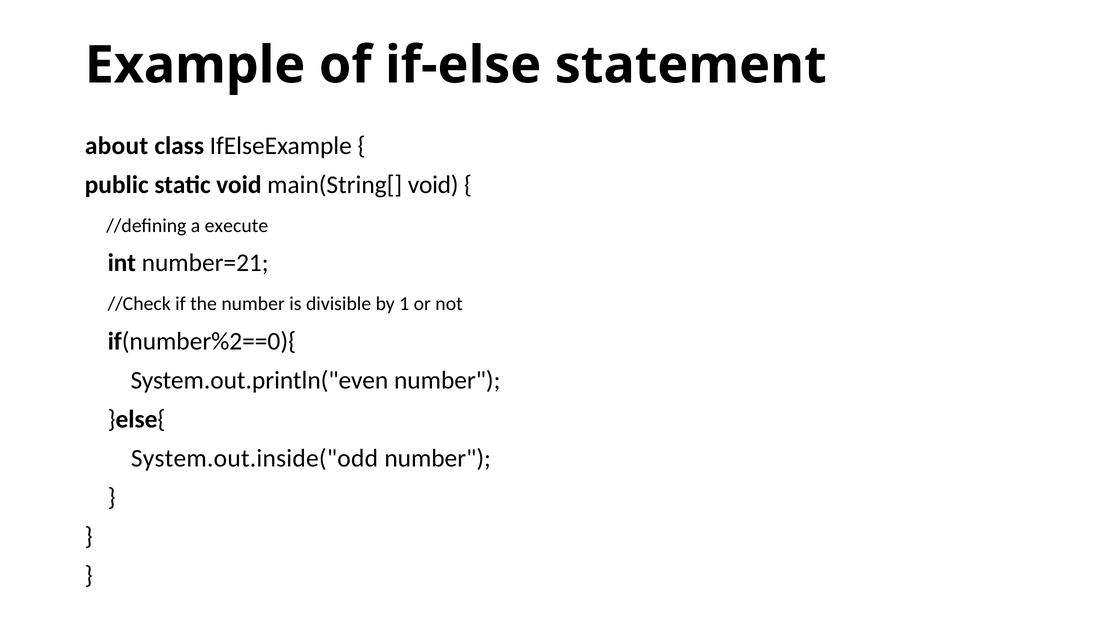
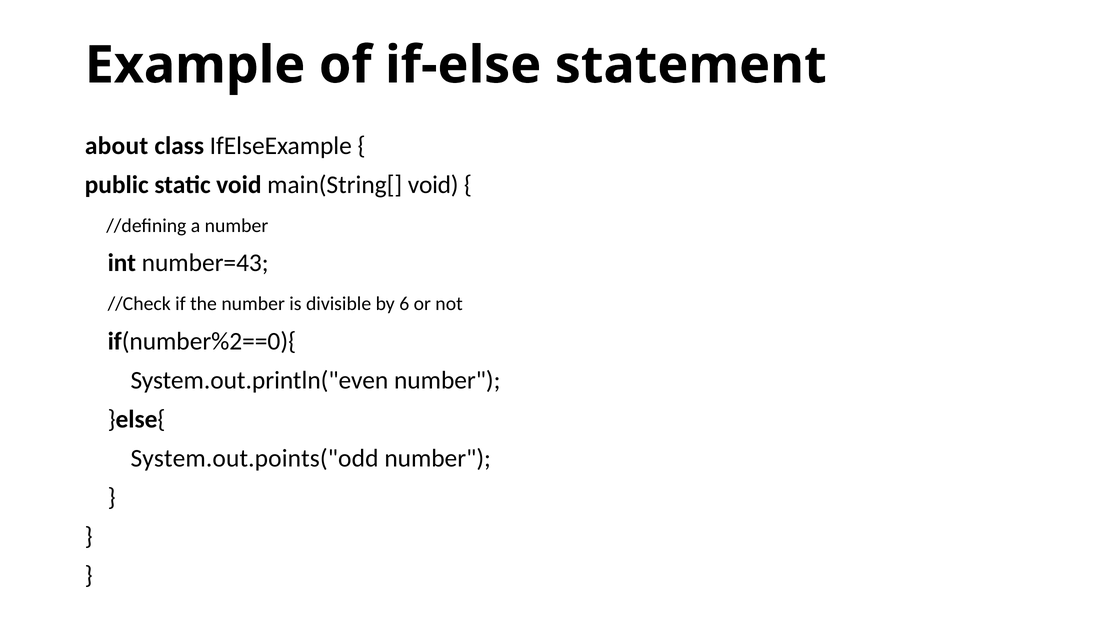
a execute: execute -> number
number=21: number=21 -> number=43
1: 1 -> 6
System.out.inside("odd: System.out.inside("odd -> System.out.points("odd
